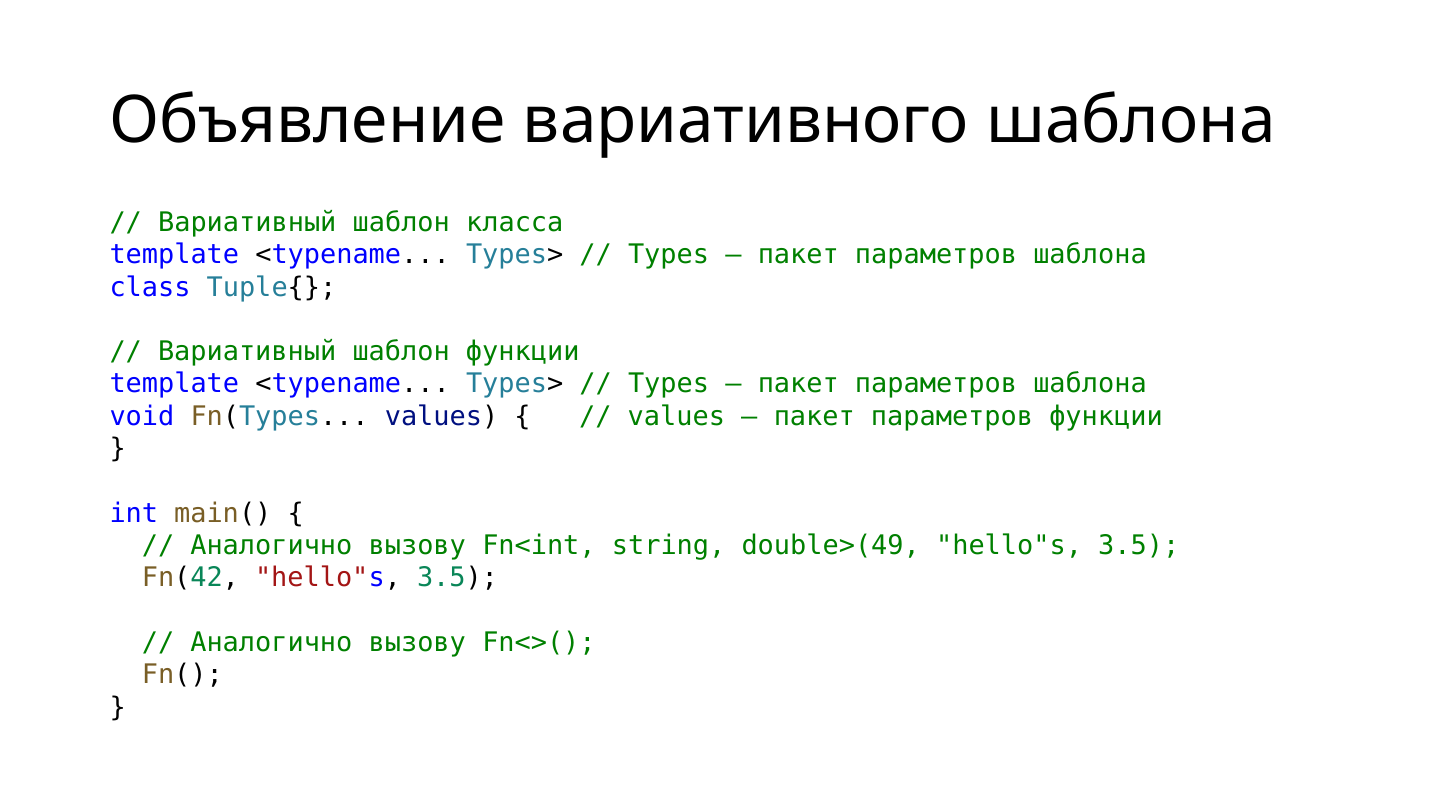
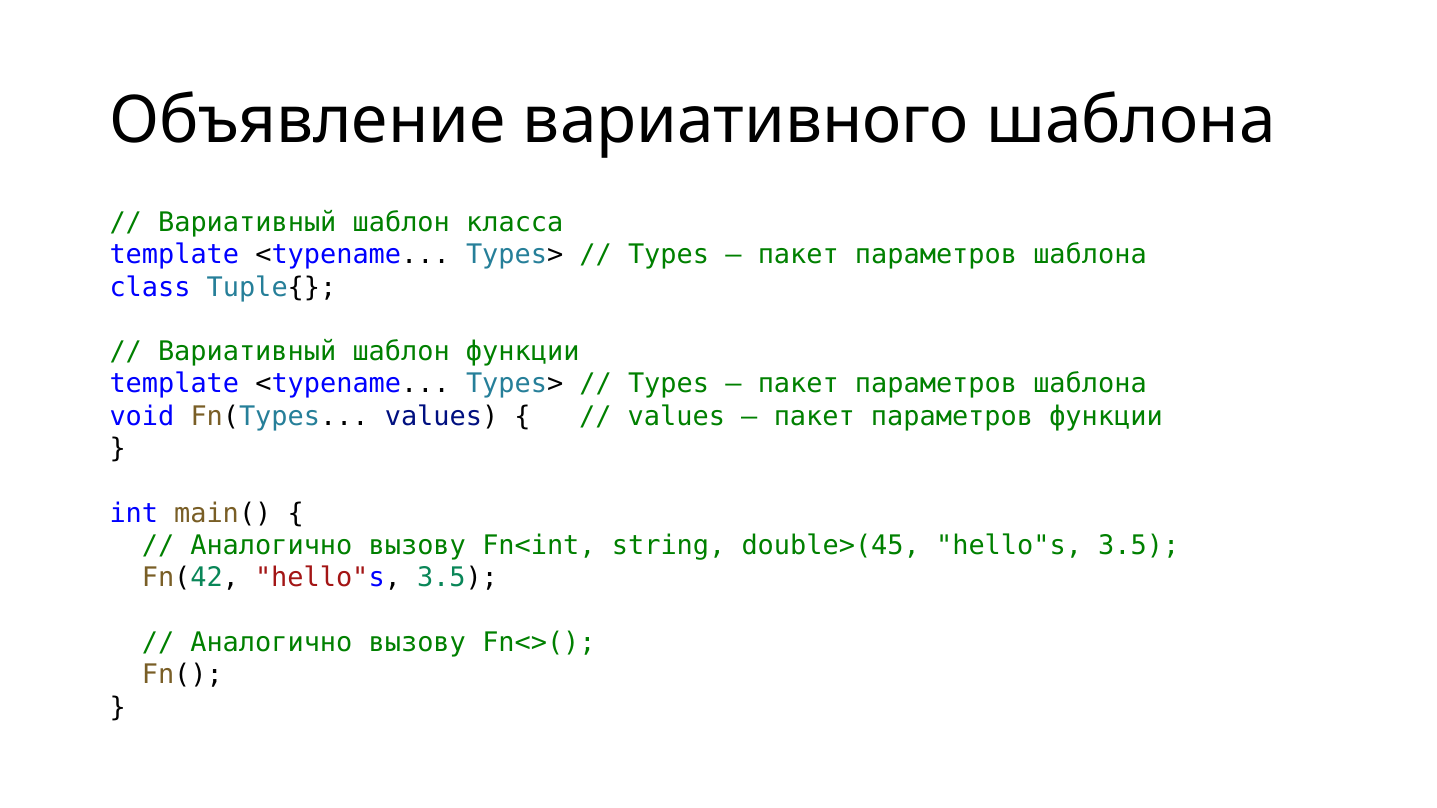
double>(49: double>(49 -> double>(45
